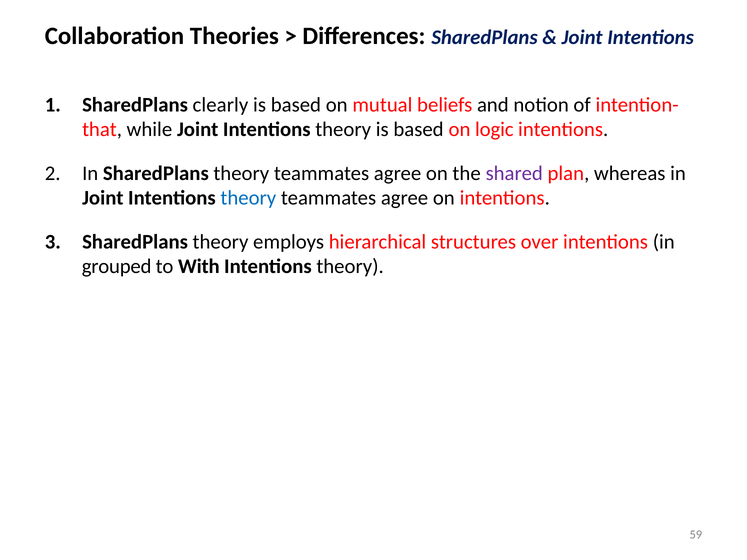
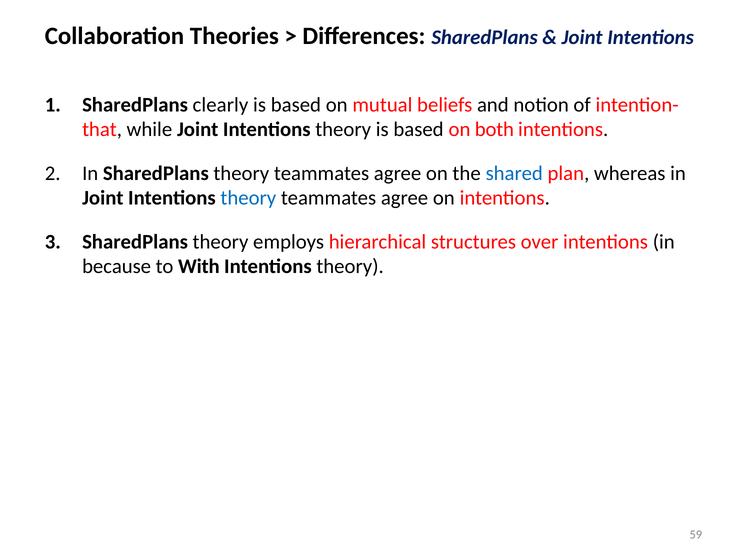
logic: logic -> both
shared colour: purple -> blue
grouped: grouped -> because
